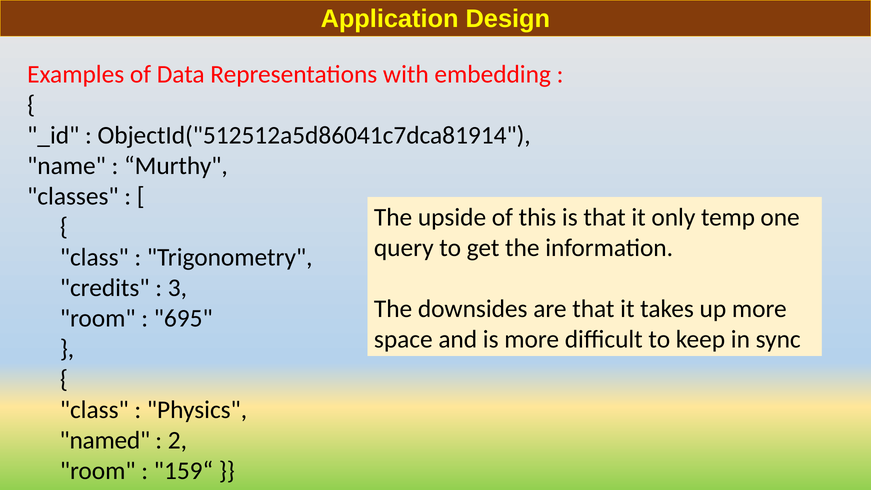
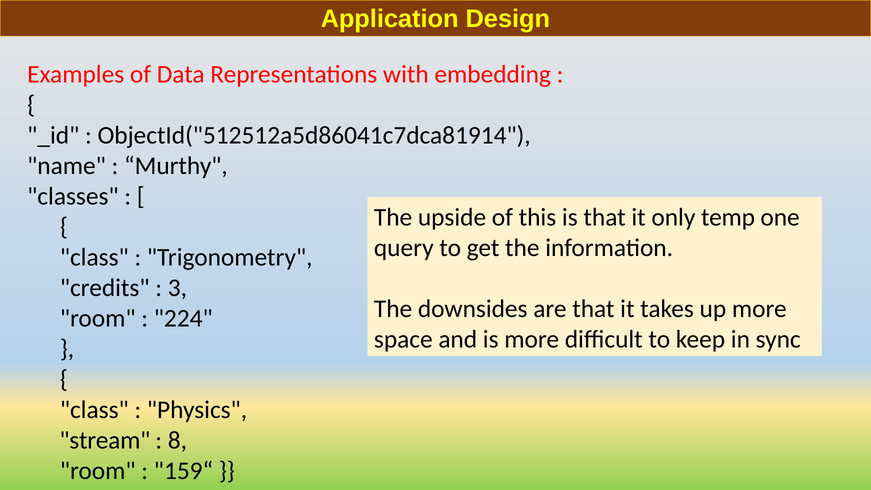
695: 695 -> 224
named: named -> stream
2: 2 -> 8
